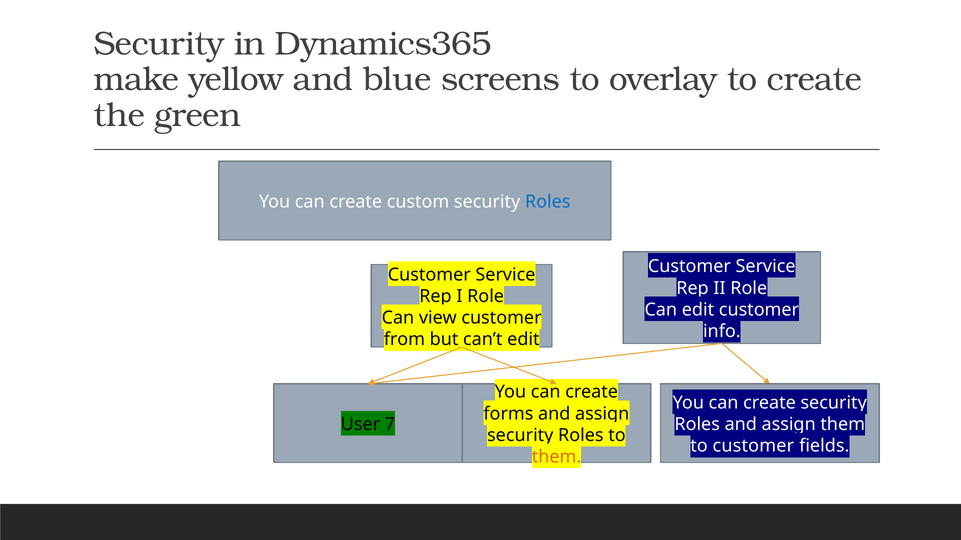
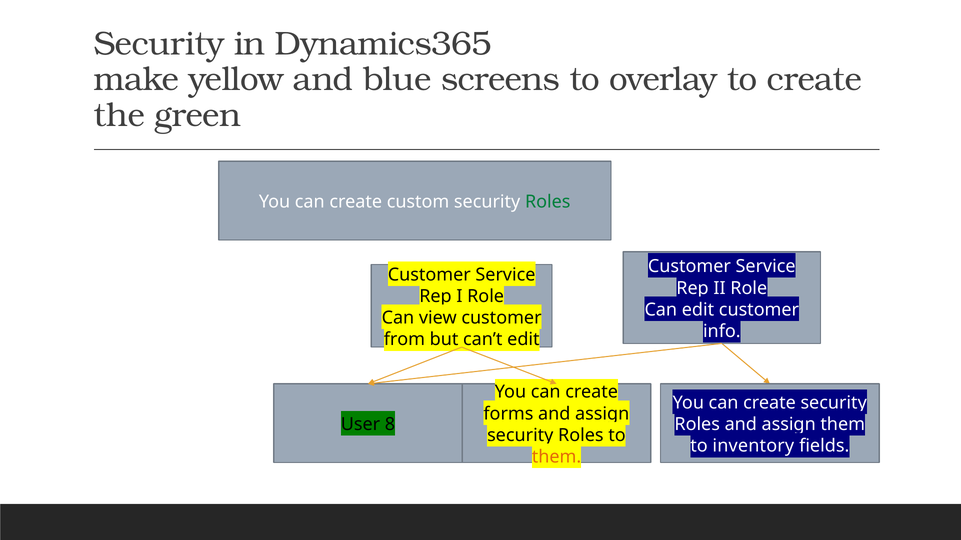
Roles at (548, 202) colour: blue -> green
7: 7 -> 8
to customer: customer -> inventory
